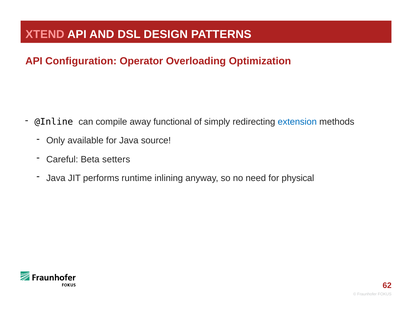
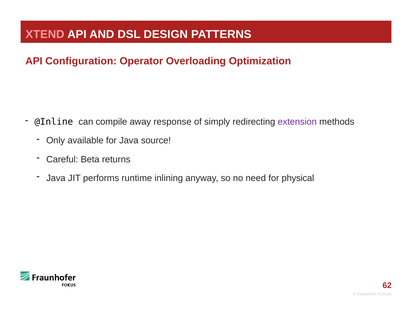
functional: functional -> response
extension colour: blue -> purple
setters: setters -> returns
